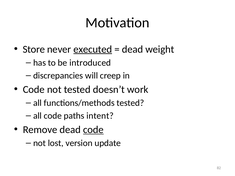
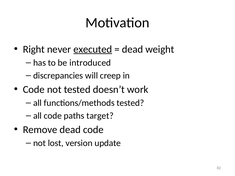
Store: Store -> Right
intent: intent -> target
code at (93, 130) underline: present -> none
